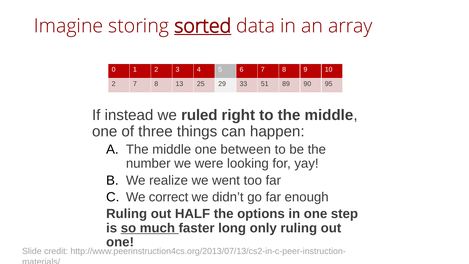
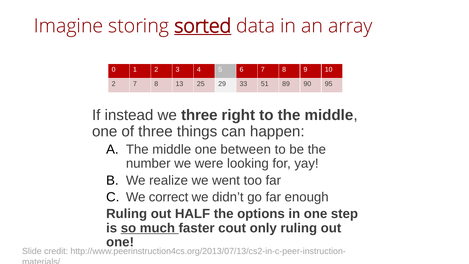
we ruled: ruled -> three
long: long -> cout
